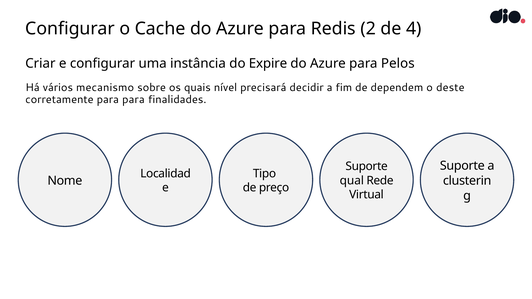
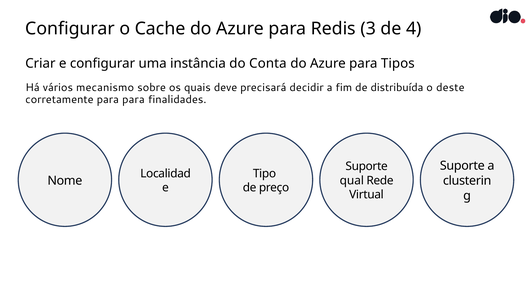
2: 2 -> 3
Expire: Expire -> Conta
Pelos: Pelos -> Tipos
nível: nível -> deve
dependem: dependem -> distribuída
